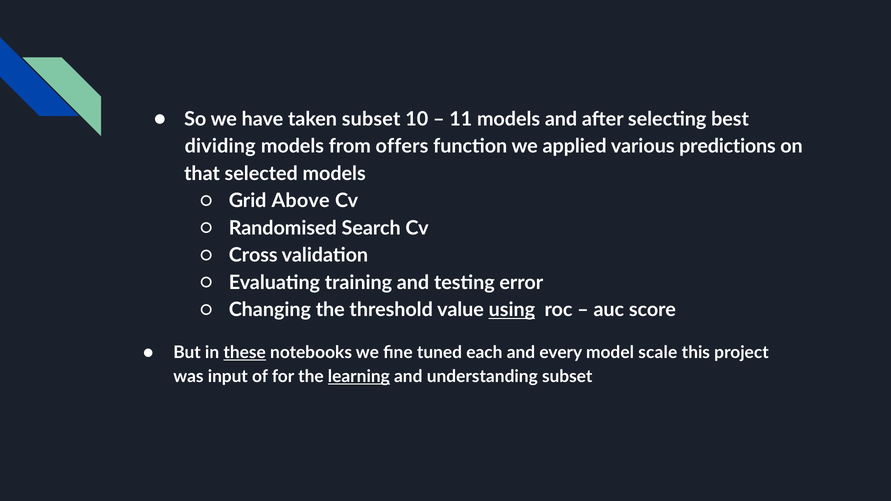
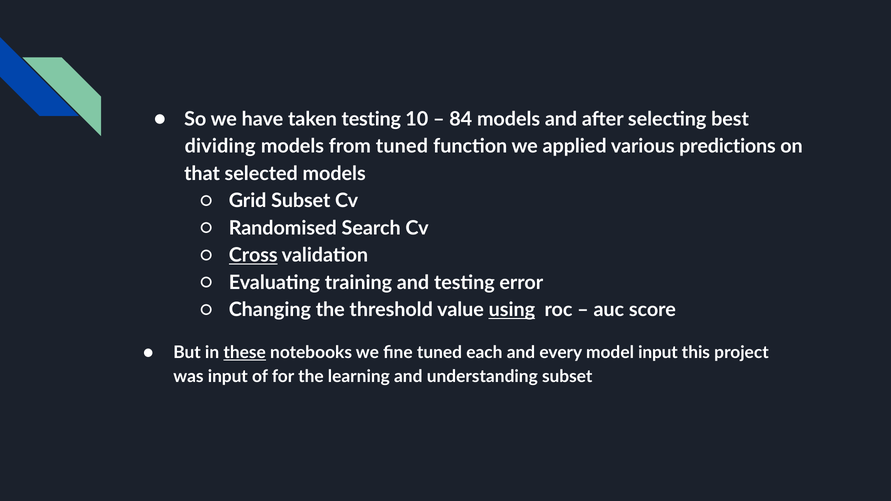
taken subset: subset -> testing
11: 11 -> 84
from offers: offers -> tuned
Grid Above: Above -> Subset
Cross underline: none -> present
model scale: scale -> input
learning underline: present -> none
